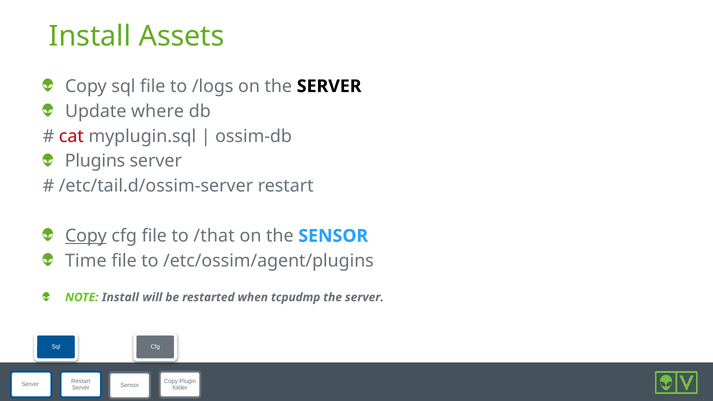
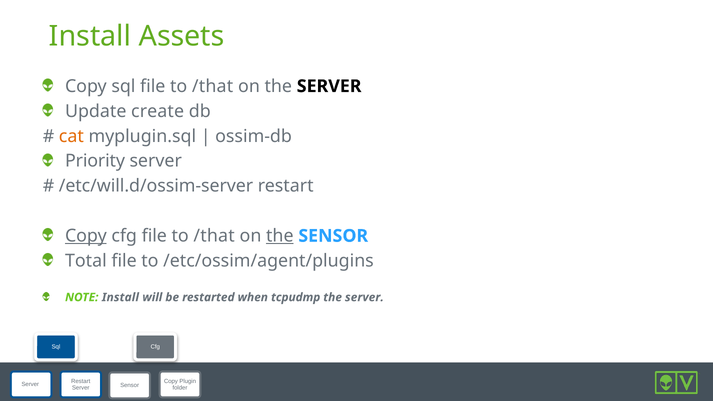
sql file to /logs: /logs -> /that
where: where -> create
cat colour: red -> orange
Plugins: Plugins -> Priority
/etc/tail.d/ossim-server: /etc/tail.d/ossim-server -> /etc/will.d/ossim-server
the at (280, 236) underline: none -> present
Time: Time -> Total
